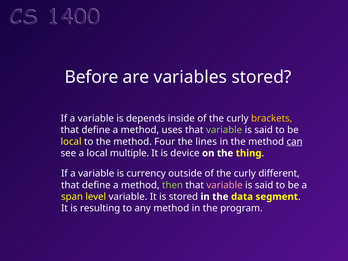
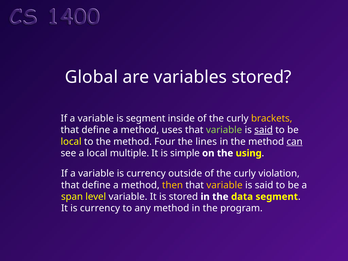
Before: Before -> Global
is depends: depends -> segment
said at (264, 130) underline: none -> present
device: device -> simple
thing: thing -> using
different: different -> violation
then colour: light green -> yellow
variable at (225, 185) colour: pink -> yellow
It is resulting: resulting -> currency
